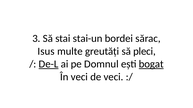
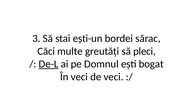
stai-un: stai-un -> ești-un
Isus: Isus -> Căci
bogat underline: present -> none
